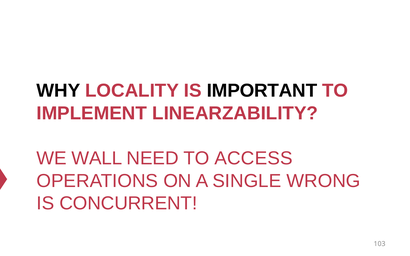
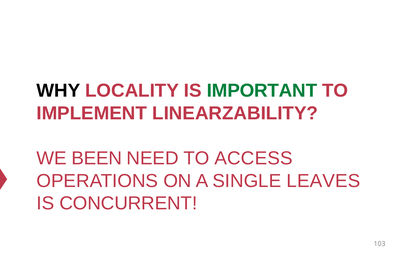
IMPORTANT colour: black -> green
WALL: WALL -> BEEN
WRONG: WRONG -> LEAVES
